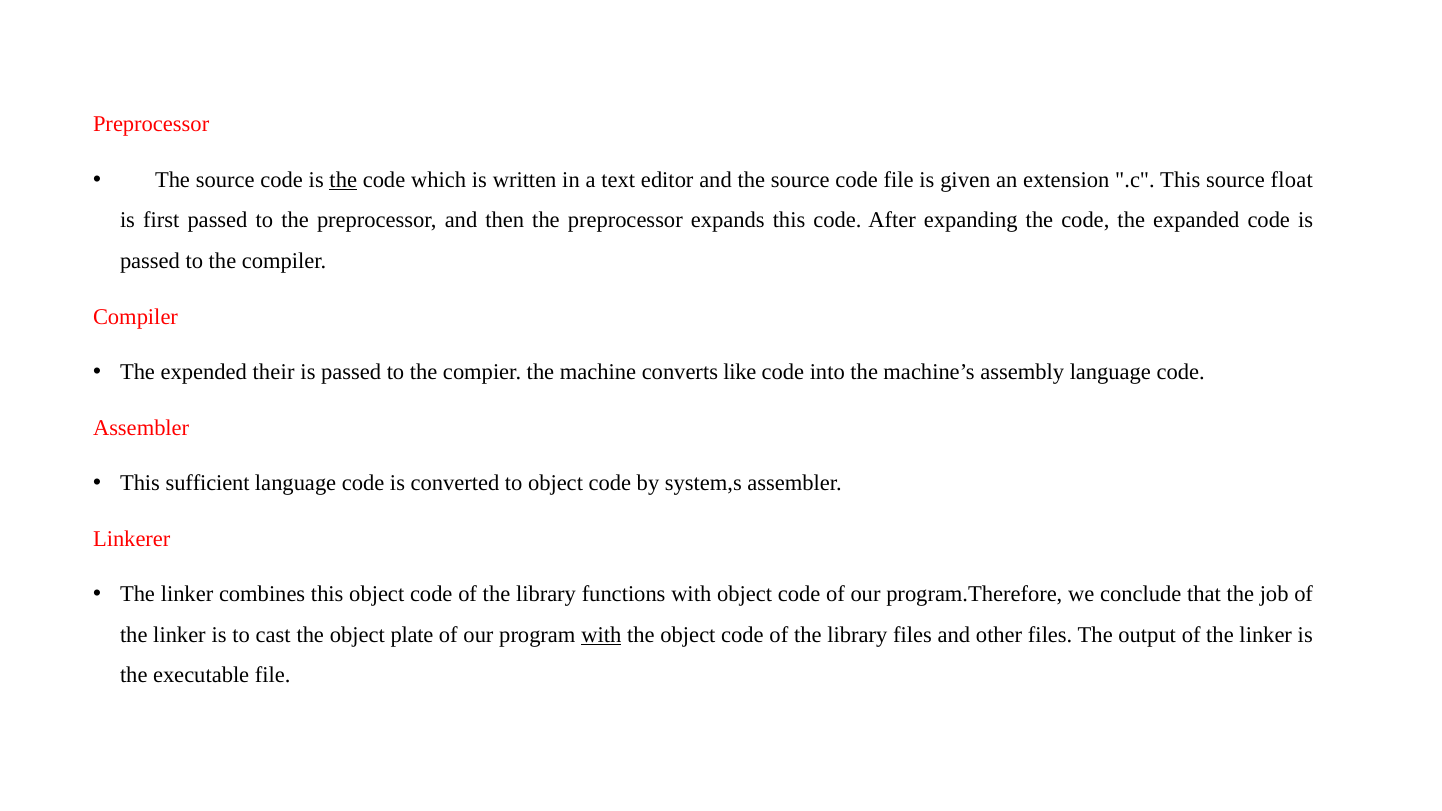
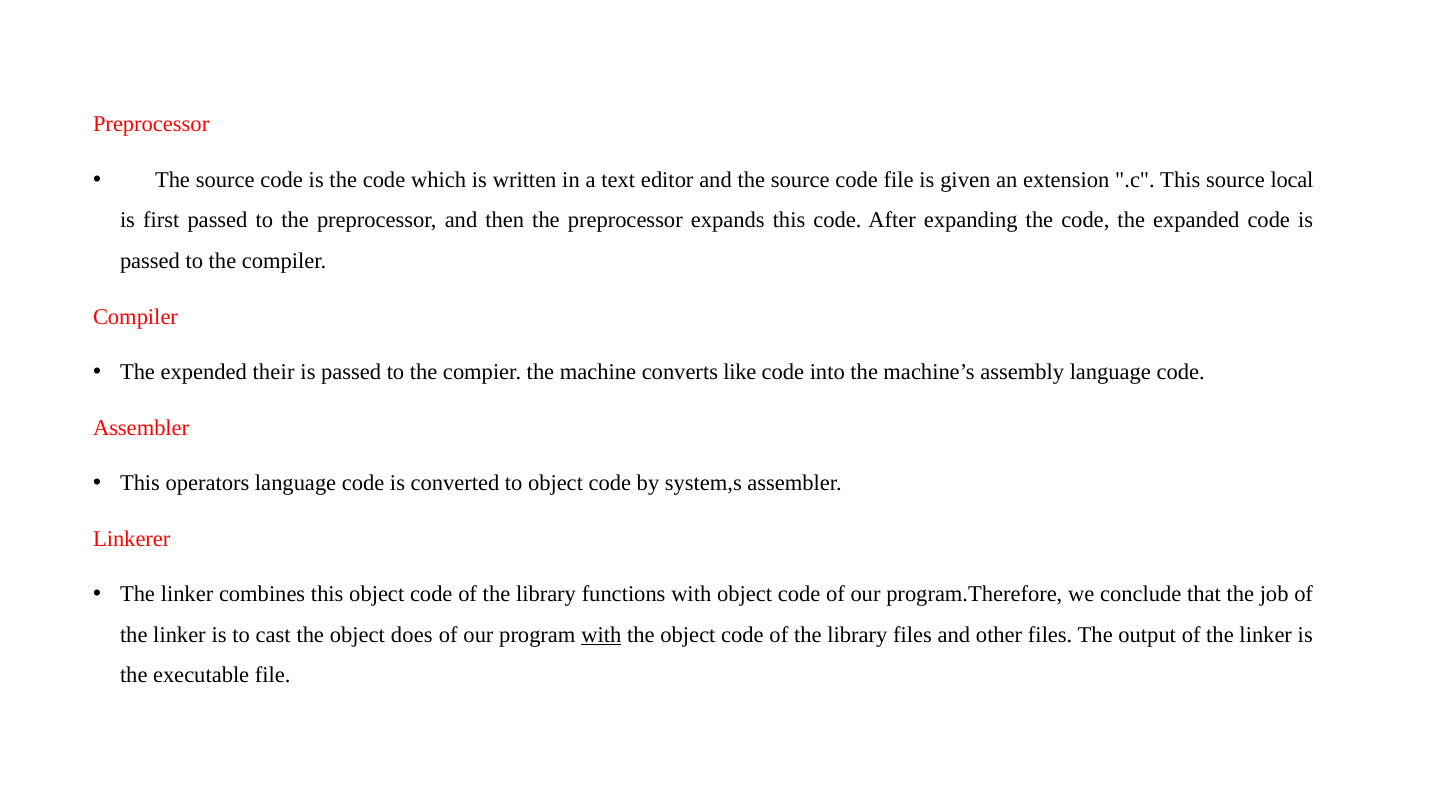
the at (343, 180) underline: present -> none
float: float -> local
sufficient: sufficient -> operators
plate: plate -> does
